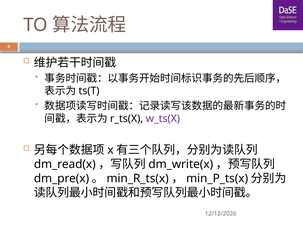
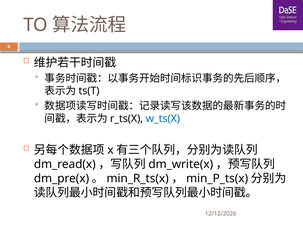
w_ts(X colour: purple -> blue
